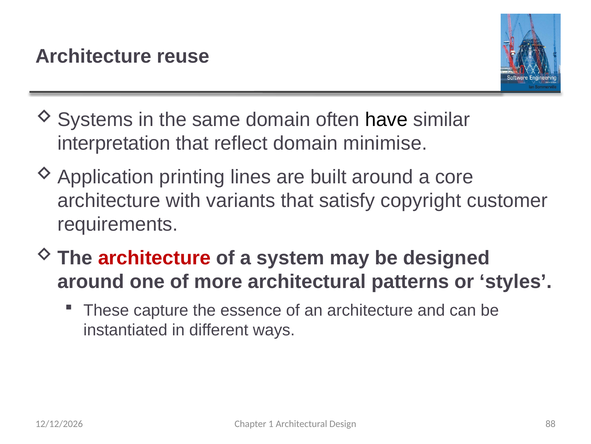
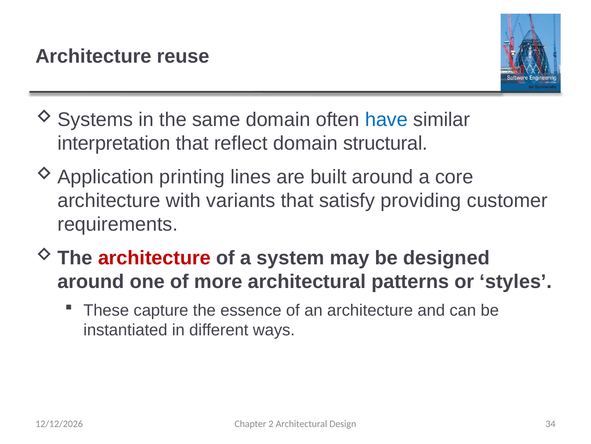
have colour: black -> blue
minimise: minimise -> structural
copyright: copyright -> providing
1: 1 -> 2
88: 88 -> 34
